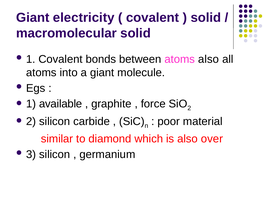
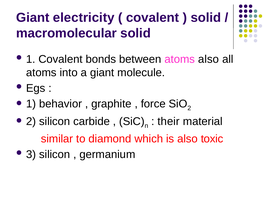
available: available -> behavior
poor: poor -> their
over: over -> toxic
